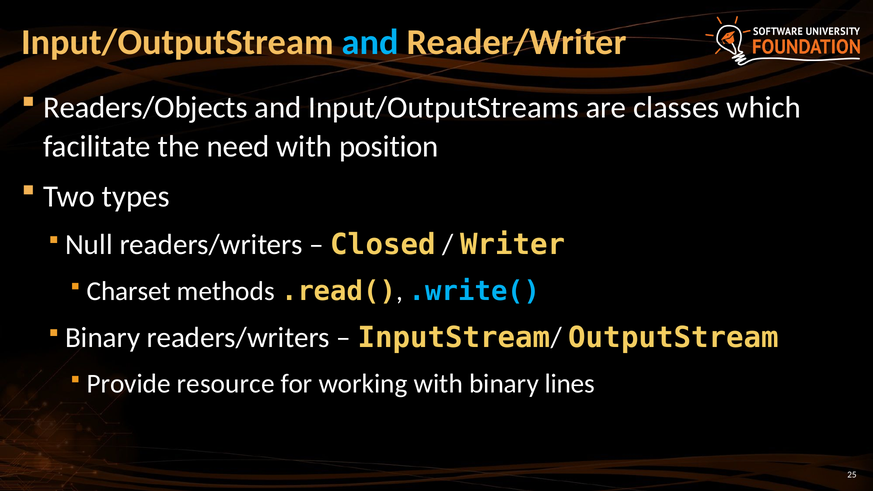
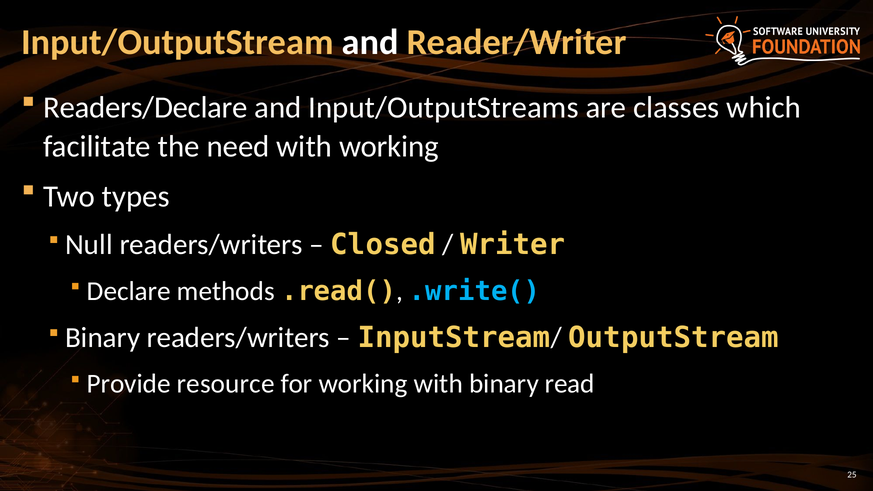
and at (370, 42) colour: light blue -> white
Readers/Objects: Readers/Objects -> Readers/Declare
with position: position -> working
Charset: Charset -> Declare
lines: lines -> read
